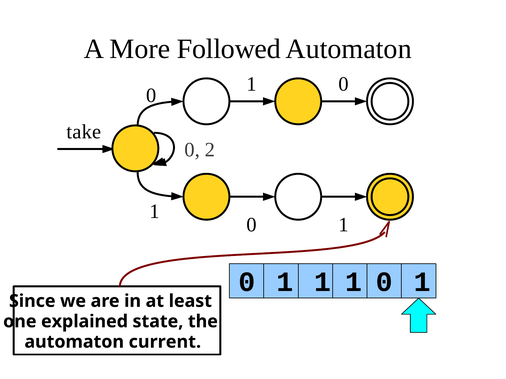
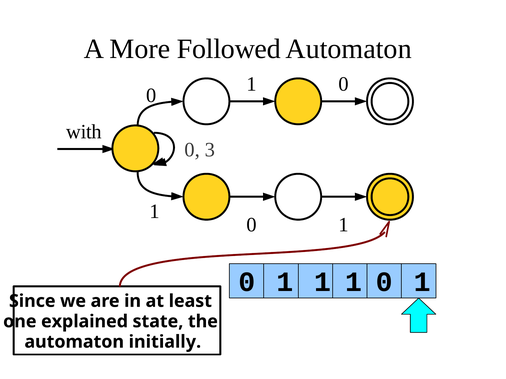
take: take -> with
2: 2 -> 3
current: current -> initially
